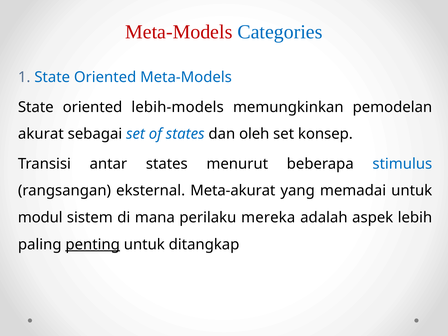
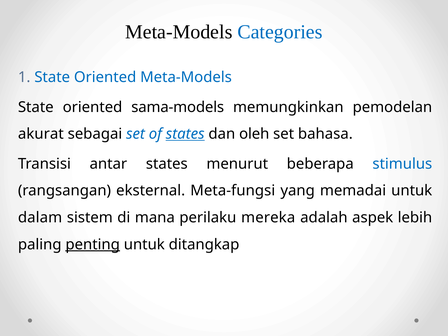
Meta-Models at (179, 32) colour: red -> black
lebih-models: lebih-models -> sama-models
states at (185, 134) underline: none -> present
konsep: konsep -> bahasa
Meta-akurat: Meta-akurat -> Meta-fungsi
modul: modul -> dalam
